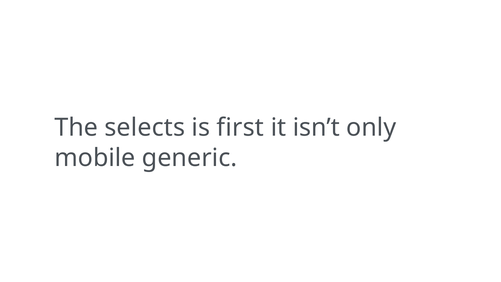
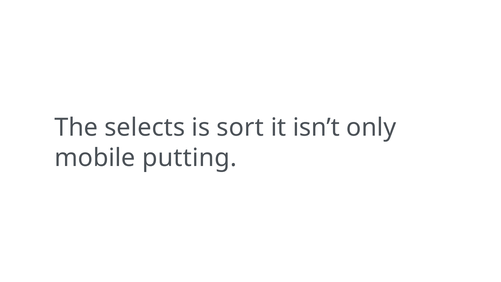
first: first -> sort
generic: generic -> putting
